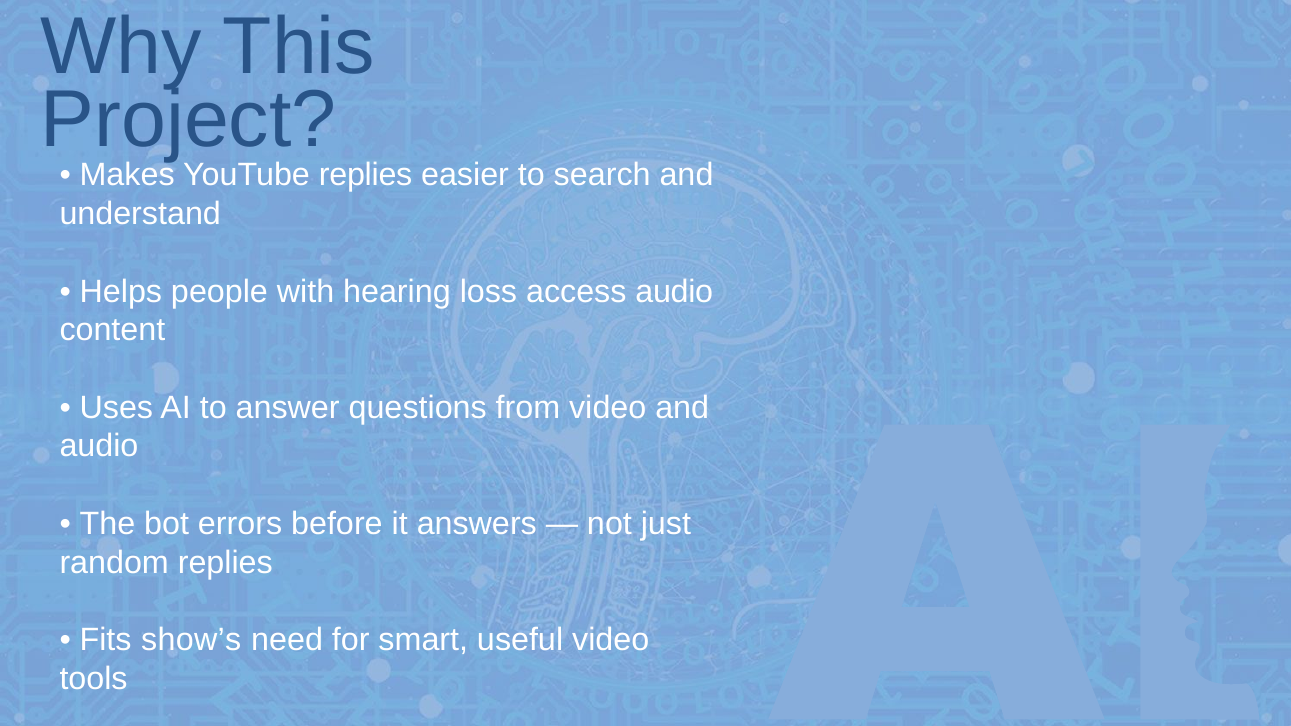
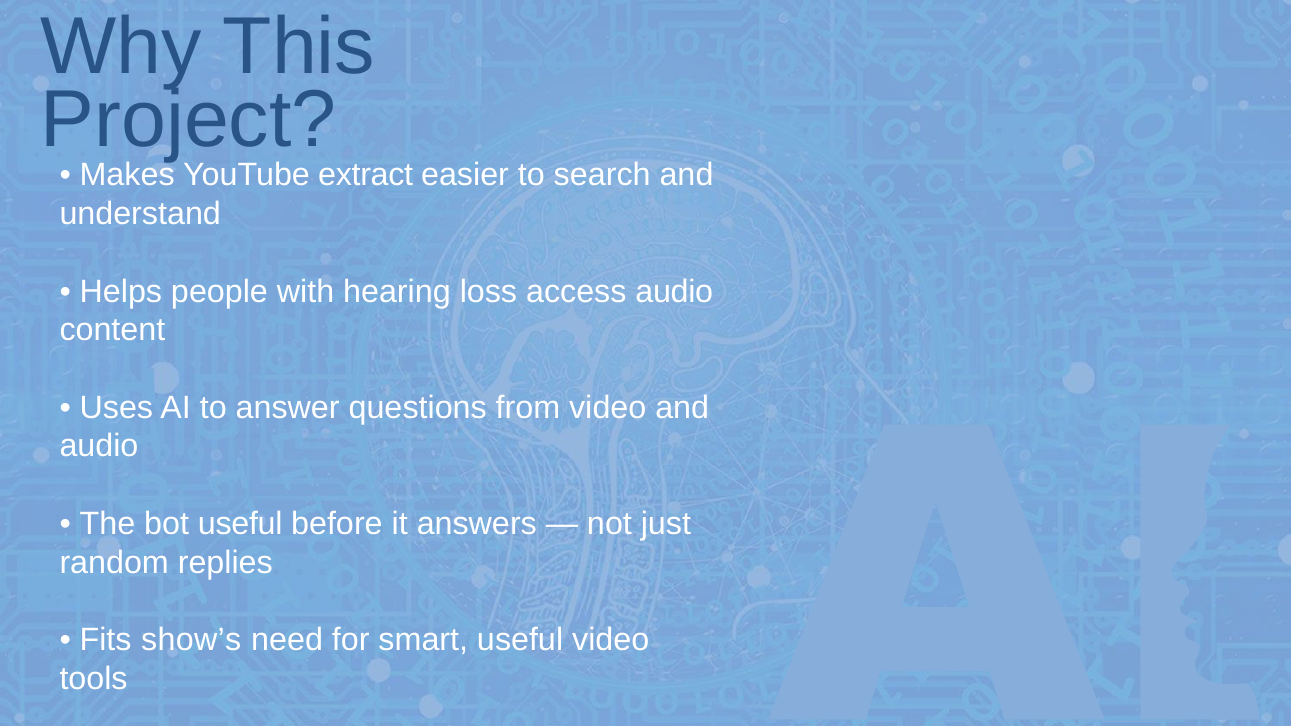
YouTube replies: replies -> extract
bot errors: errors -> useful
